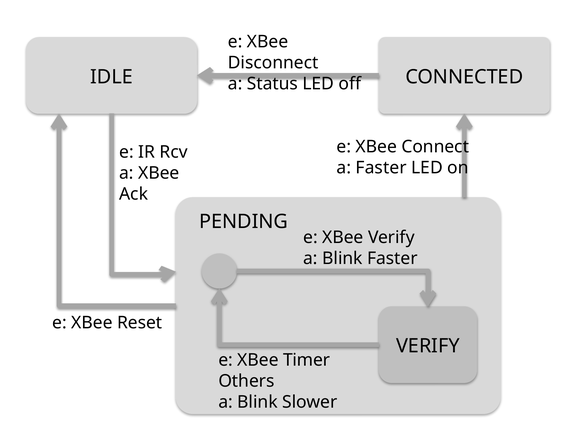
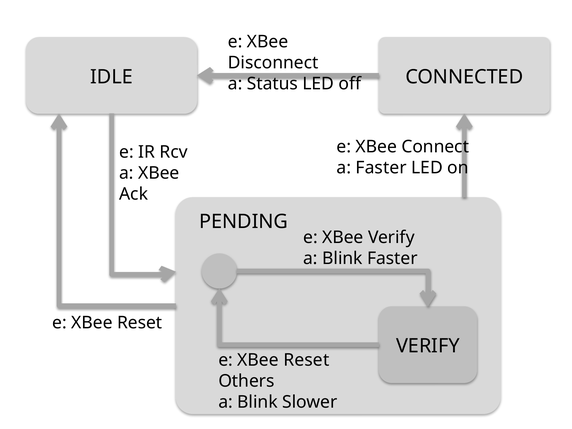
Timer at (307, 360): Timer -> Reset
